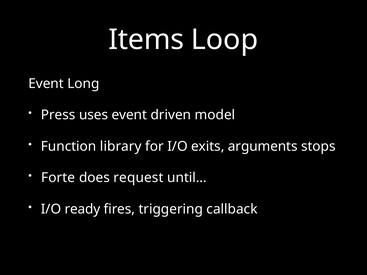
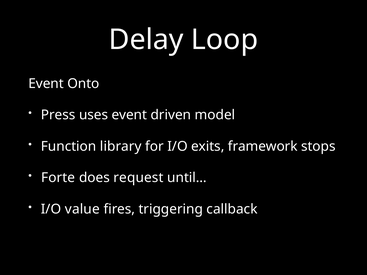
Items: Items -> Delay
Long: Long -> Onto
arguments: arguments -> framework
ready: ready -> value
